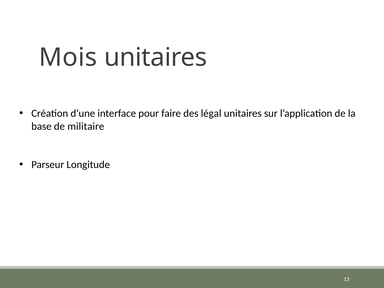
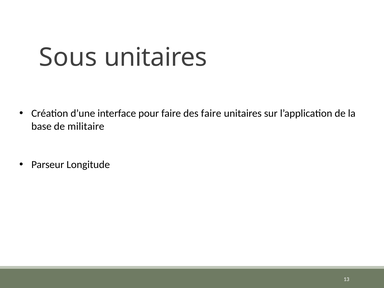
Mois: Mois -> Sous
des légal: légal -> faire
